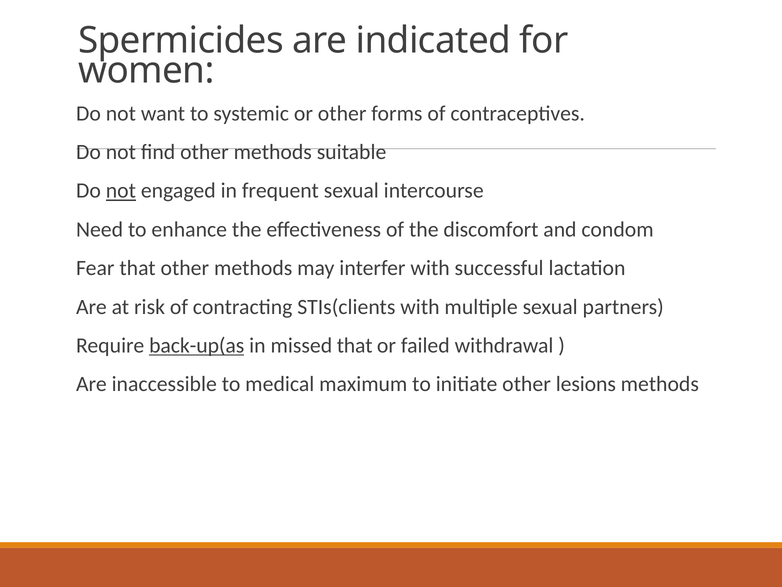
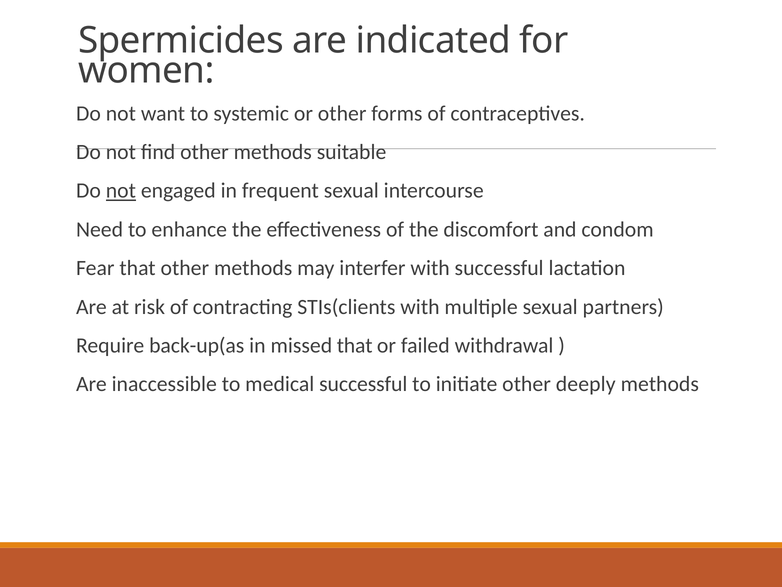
back-up(as underline: present -> none
medical maximum: maximum -> successful
lesions: lesions -> deeply
